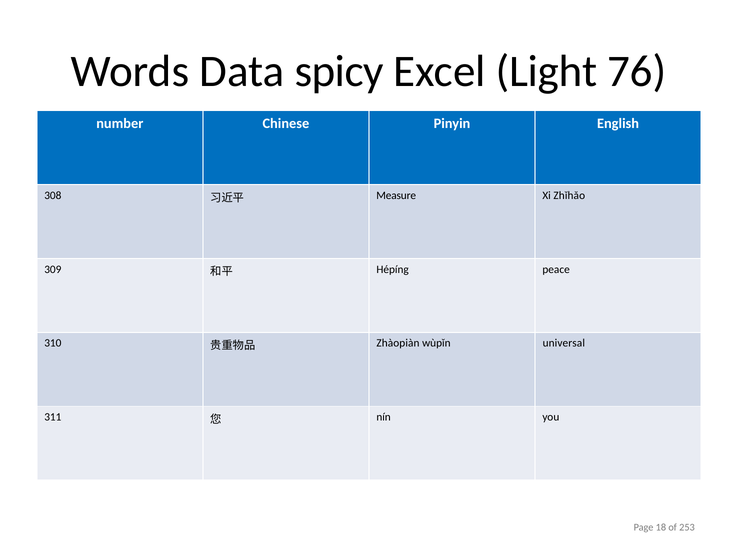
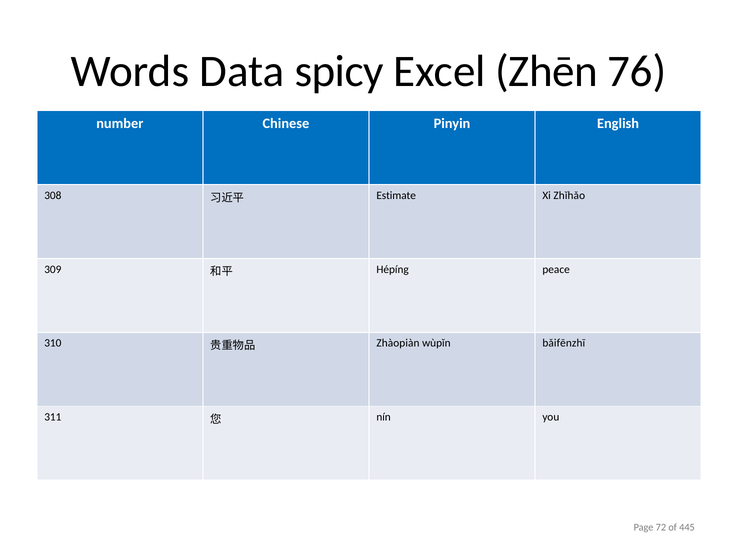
Light: Light -> Zhēn
Measure: Measure -> Estimate
universal: universal -> bǎifēnzhī
18: 18 -> 72
253: 253 -> 445
